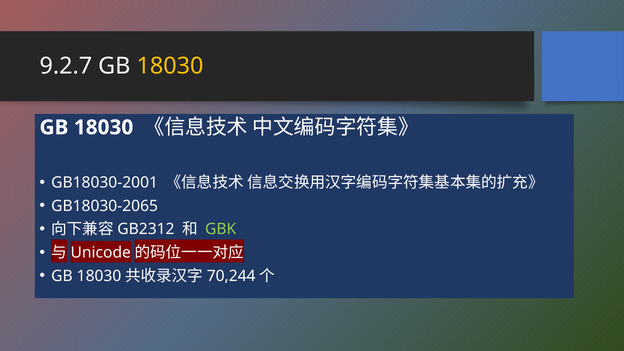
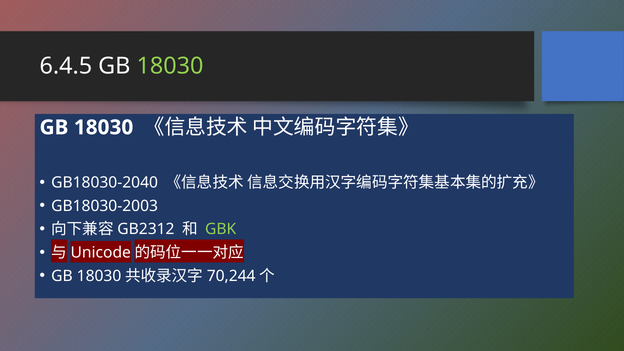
9.2.7: 9.2.7 -> 6.4.5
18030 at (170, 66) colour: yellow -> light green
GB18030-2001: GB18030-2001 -> GB18030-2040
GB18030-2065: GB18030-2065 -> GB18030-2003
